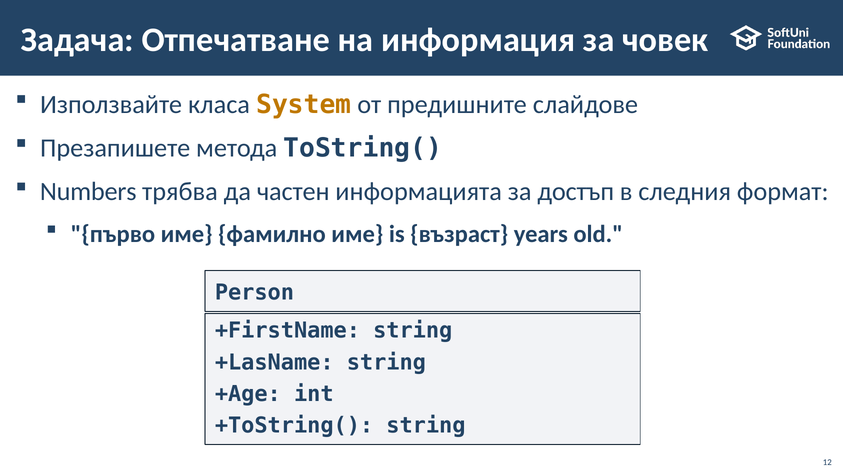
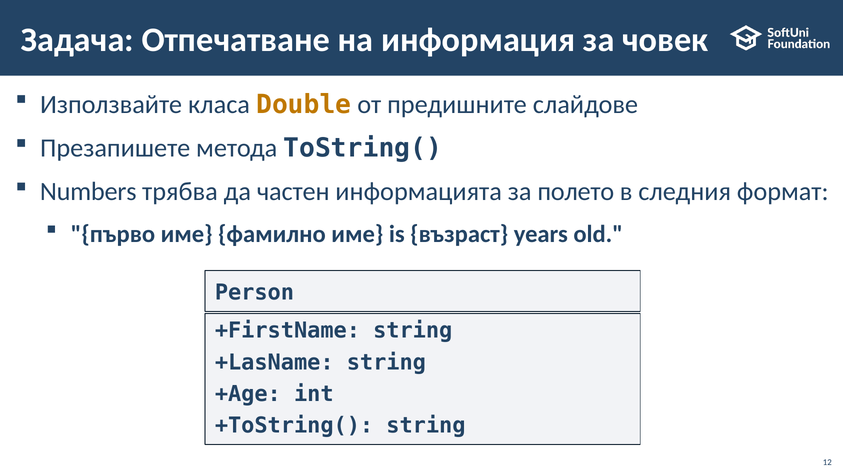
System: System -> Double
достъп: достъп -> полето
